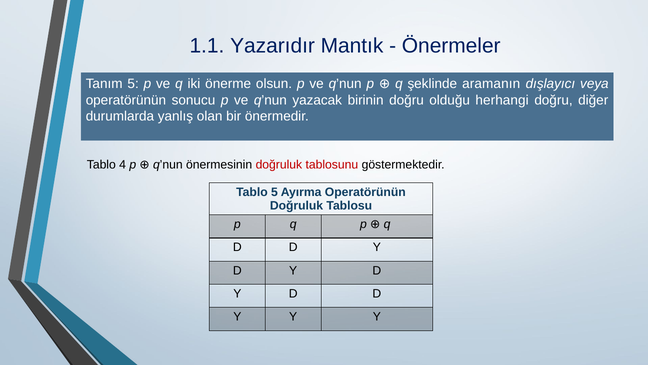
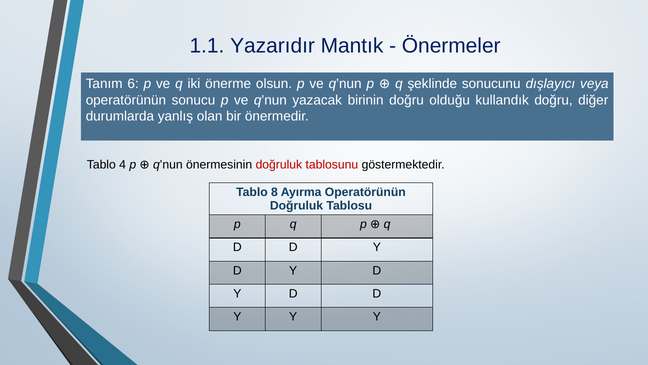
Tanım 5: 5 -> 6
aramanın: aramanın -> sonucunu
herhangi: herhangi -> kullandık
Tablo 5: 5 -> 8
